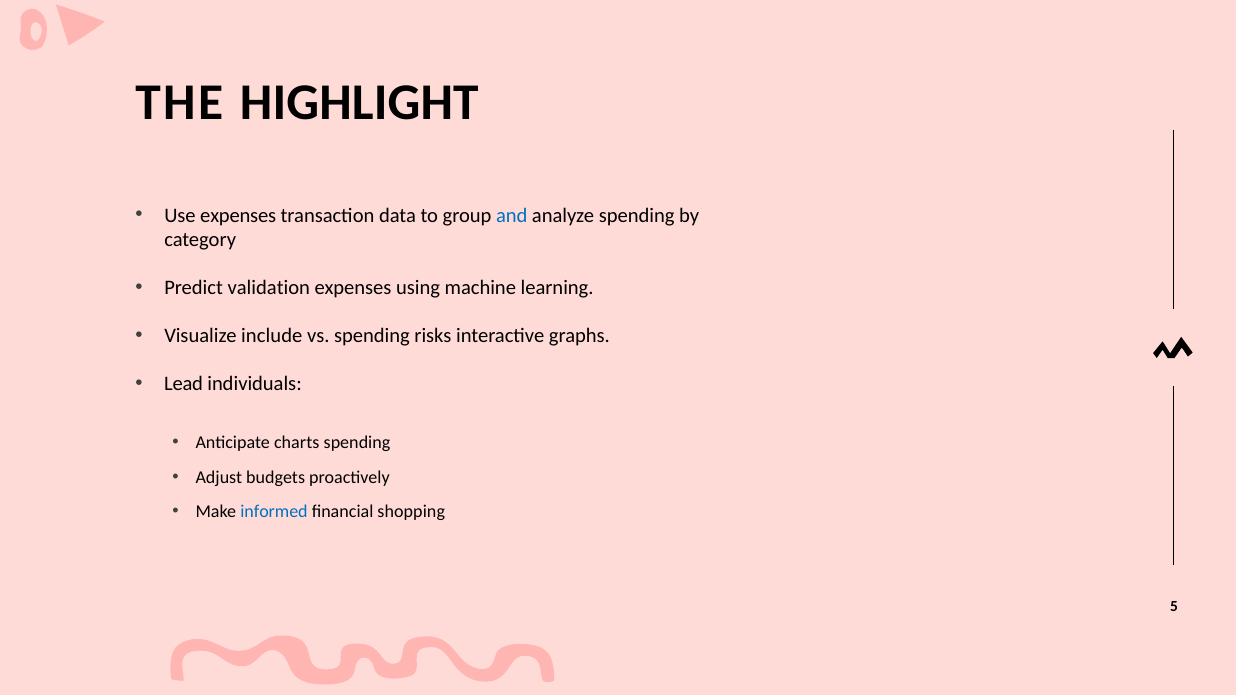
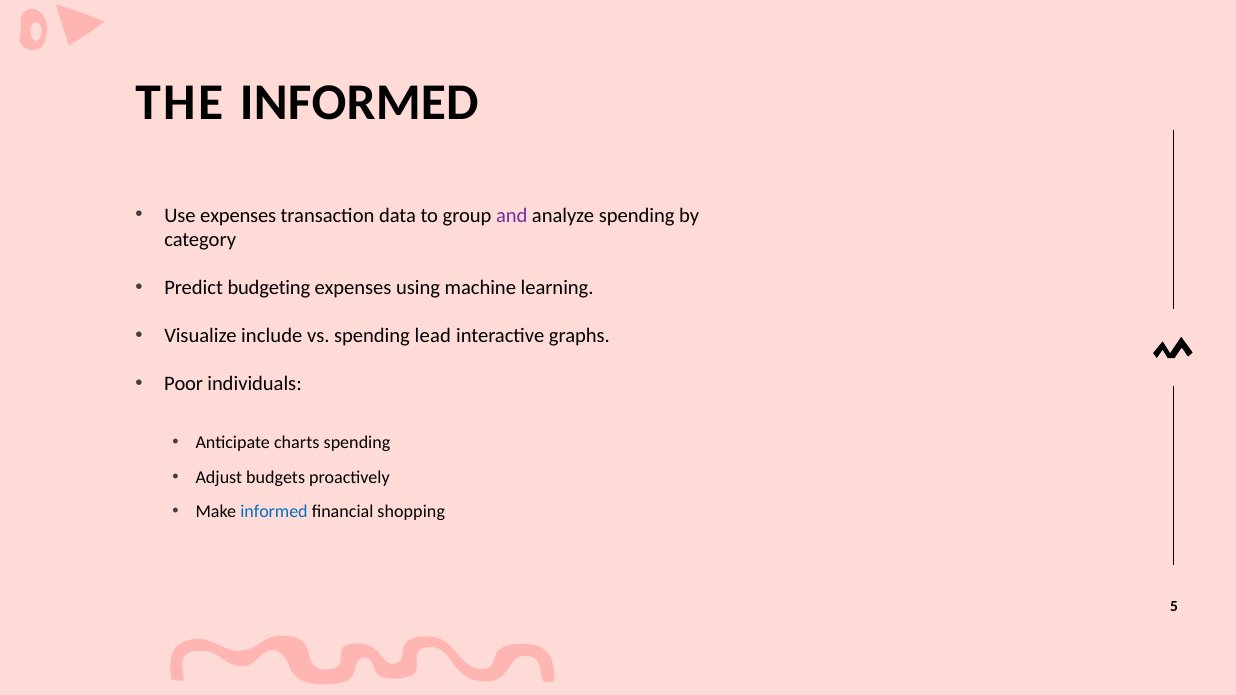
THE HIGHLIGHT: HIGHLIGHT -> INFORMED
and colour: blue -> purple
validation: validation -> budgeting
risks: risks -> lead
Lead: Lead -> Poor
